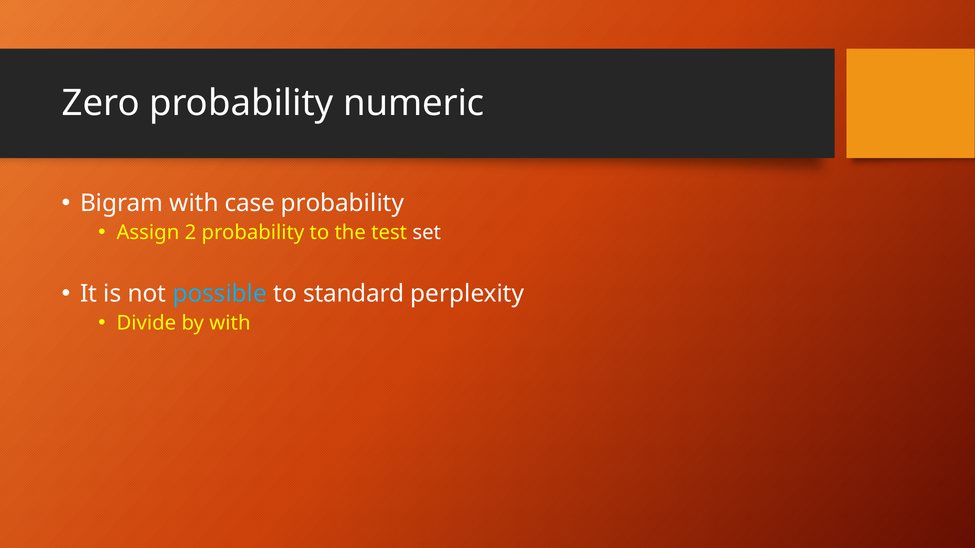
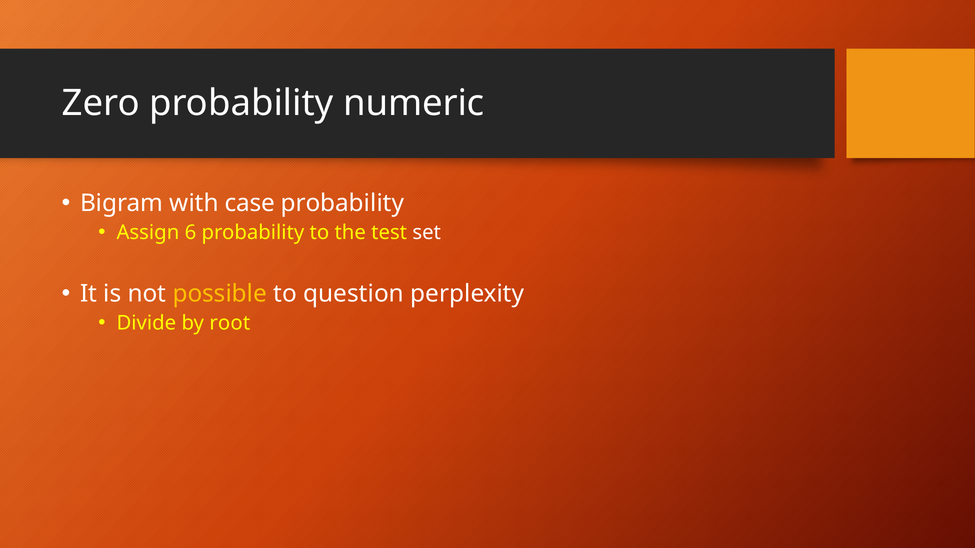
2: 2 -> 6
possible colour: light blue -> yellow
standard: standard -> question
by with: with -> root
